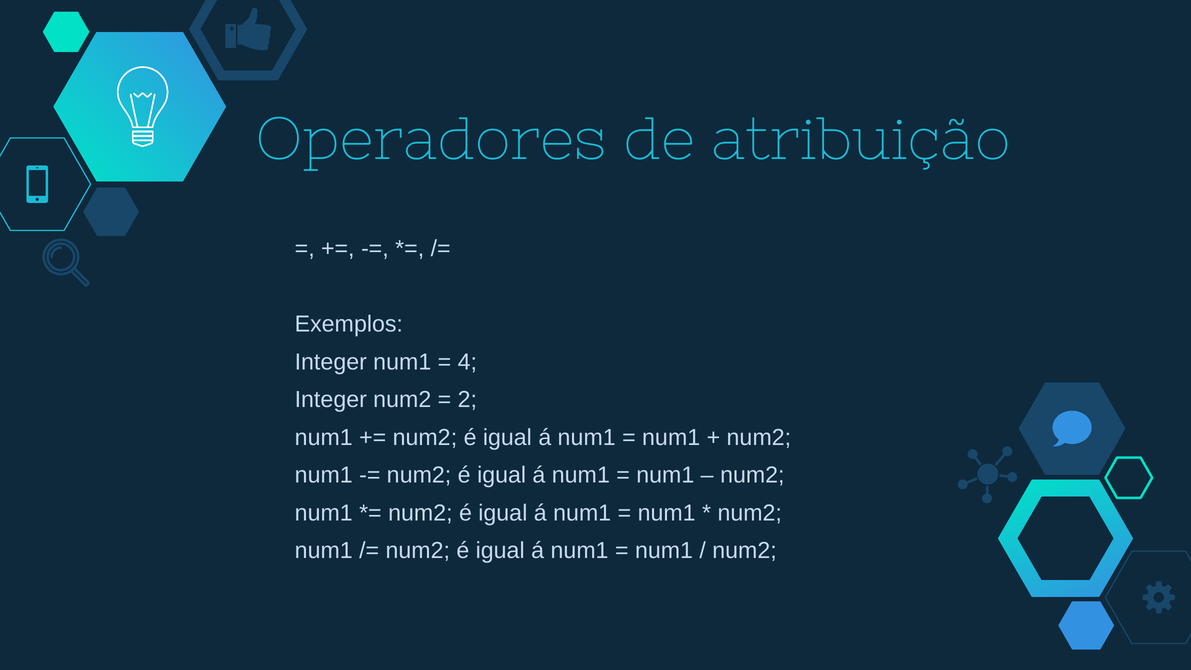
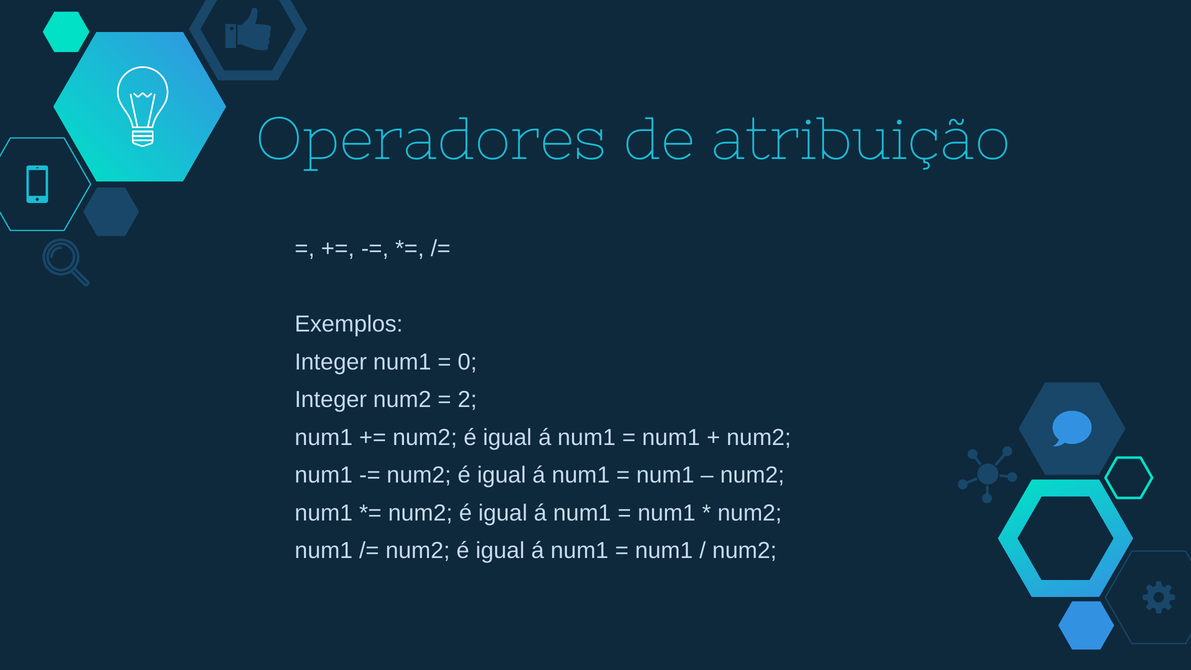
4: 4 -> 0
